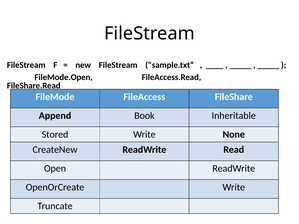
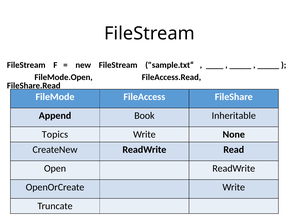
Stored: Stored -> Topics
